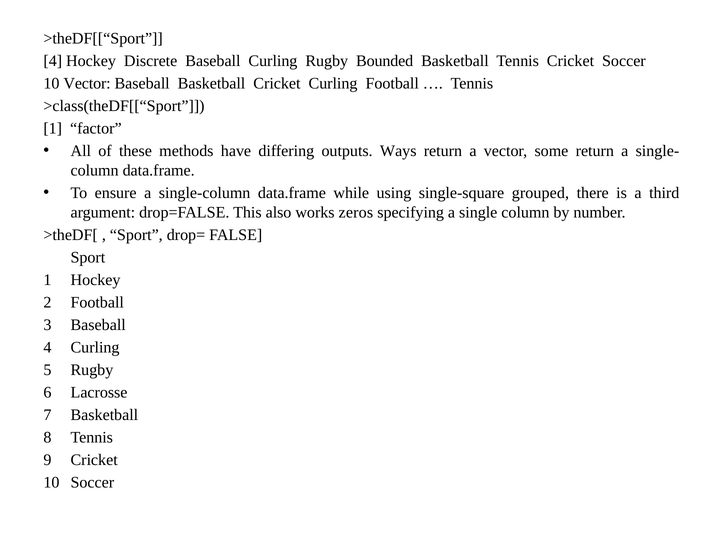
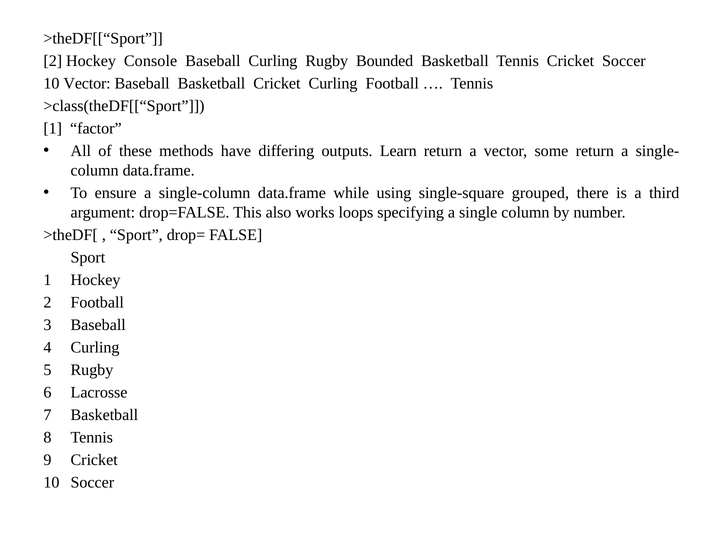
4 at (53, 61): 4 -> 2
Discrete: Discrete -> Console
Ways: Ways -> Learn
zeros: zeros -> loops
